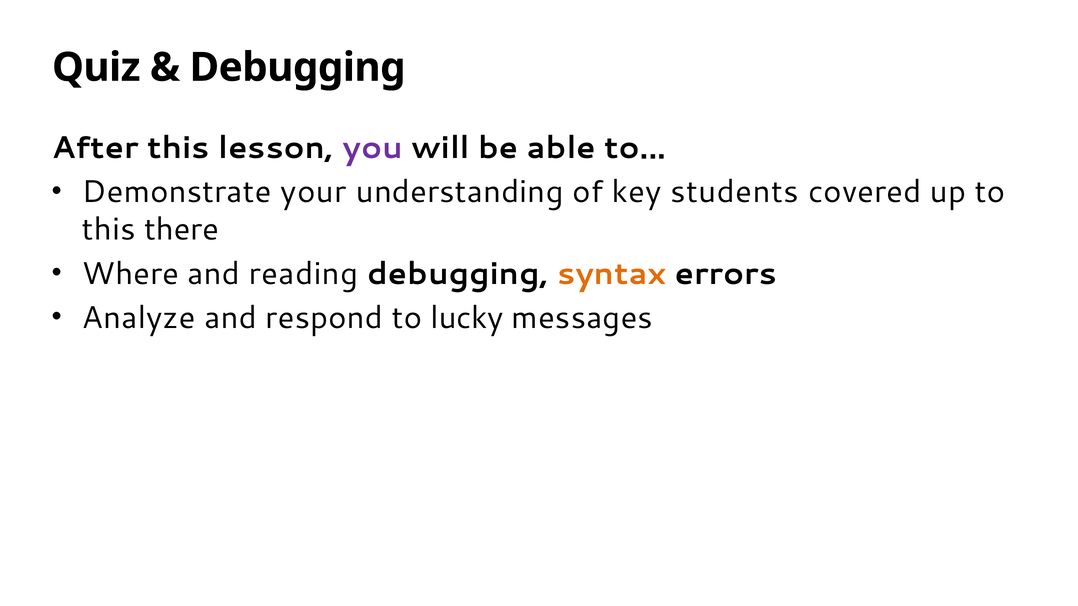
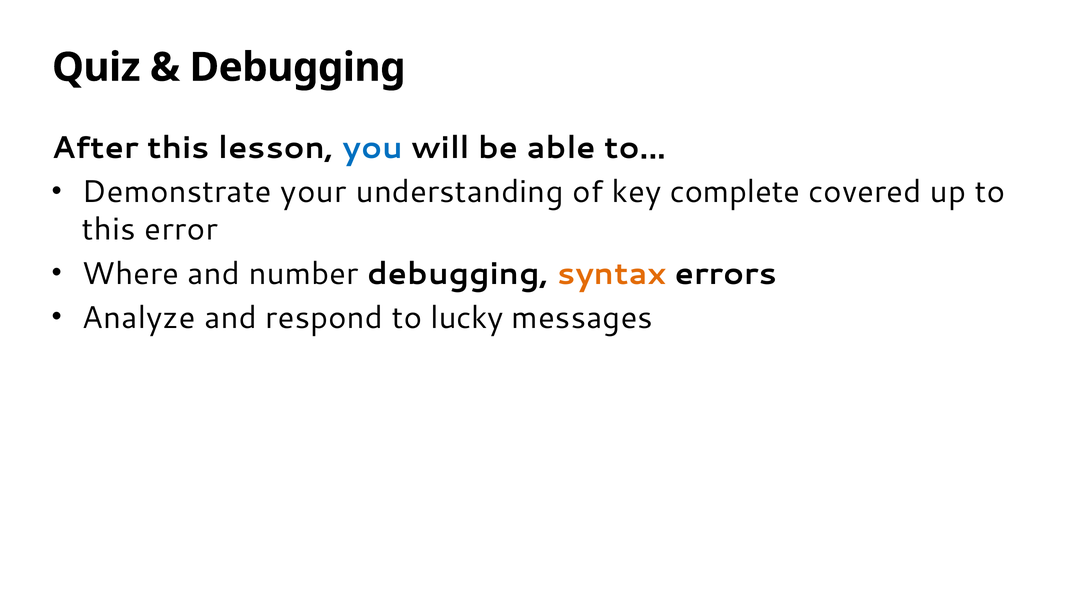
you colour: purple -> blue
students: students -> complete
there: there -> error
reading: reading -> number
